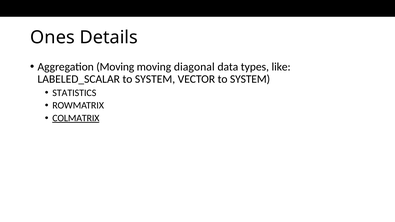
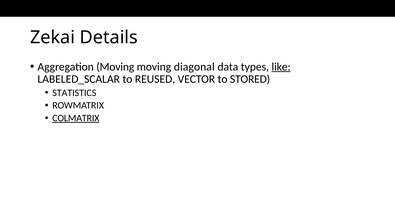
Ones: Ones -> Zekai
like underline: none -> present
LABELED_SCALAR to SYSTEM: SYSTEM -> REUSED
VECTOR to SYSTEM: SYSTEM -> STORED
